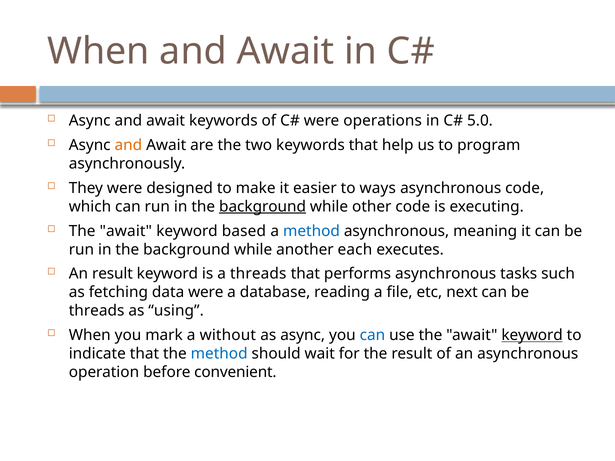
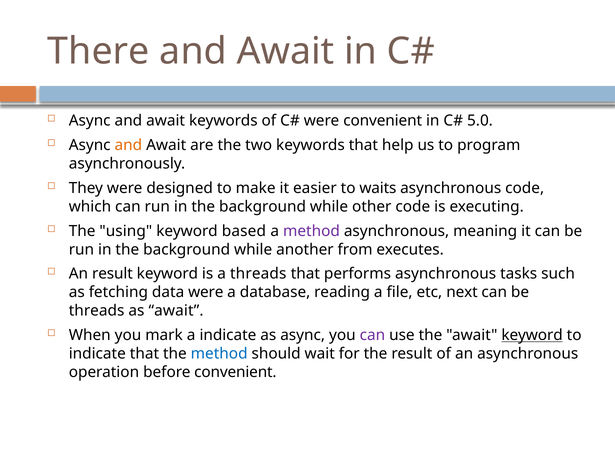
When at (98, 51): When -> There
were operations: operations -> convenient
ways: ways -> waits
background at (263, 207) underline: present -> none
await at (126, 231): await -> using
method at (311, 231) colour: blue -> purple
each: each -> from
as using: using -> await
a without: without -> indicate
can at (372, 335) colour: blue -> purple
